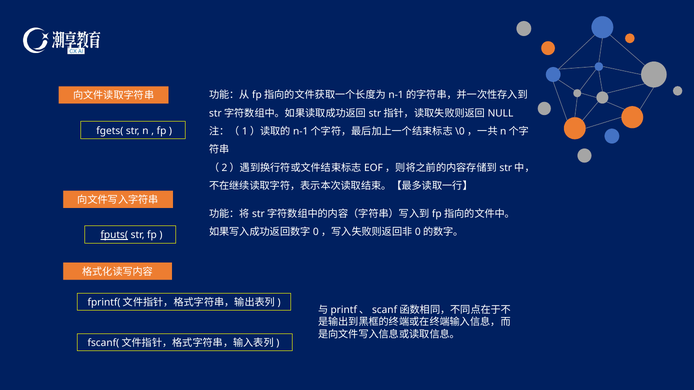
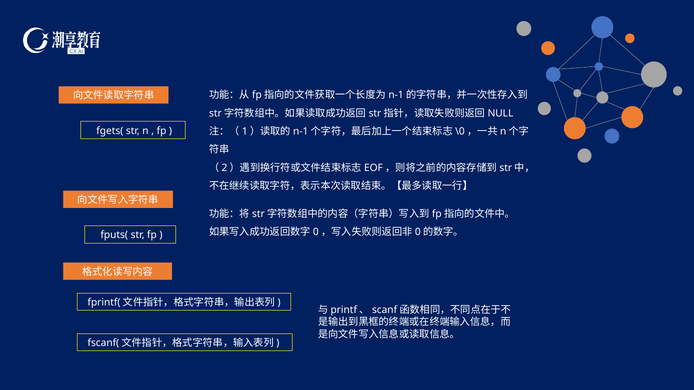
fputs( underline: present -> none
